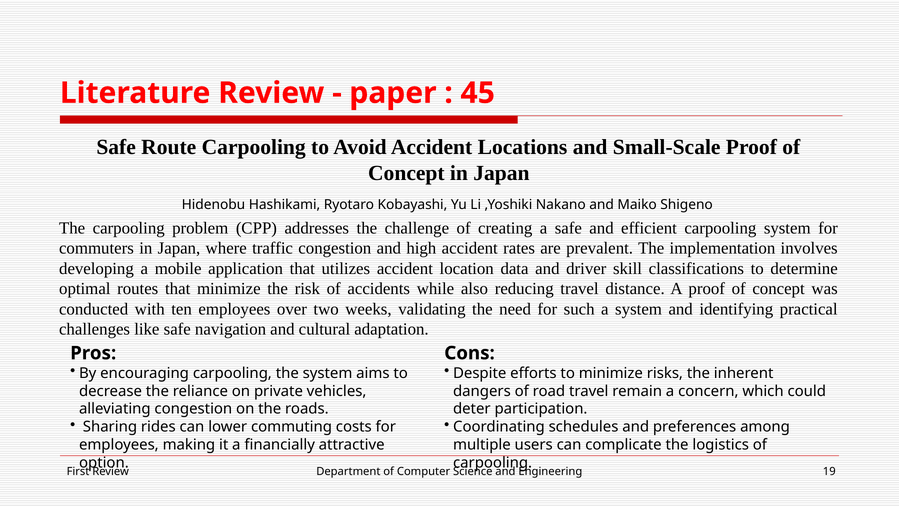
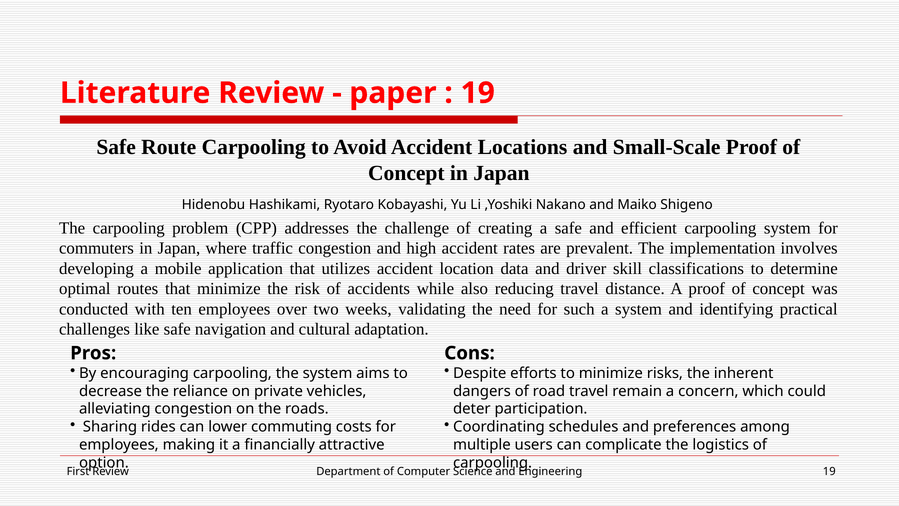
45 at (478, 93): 45 -> 19
